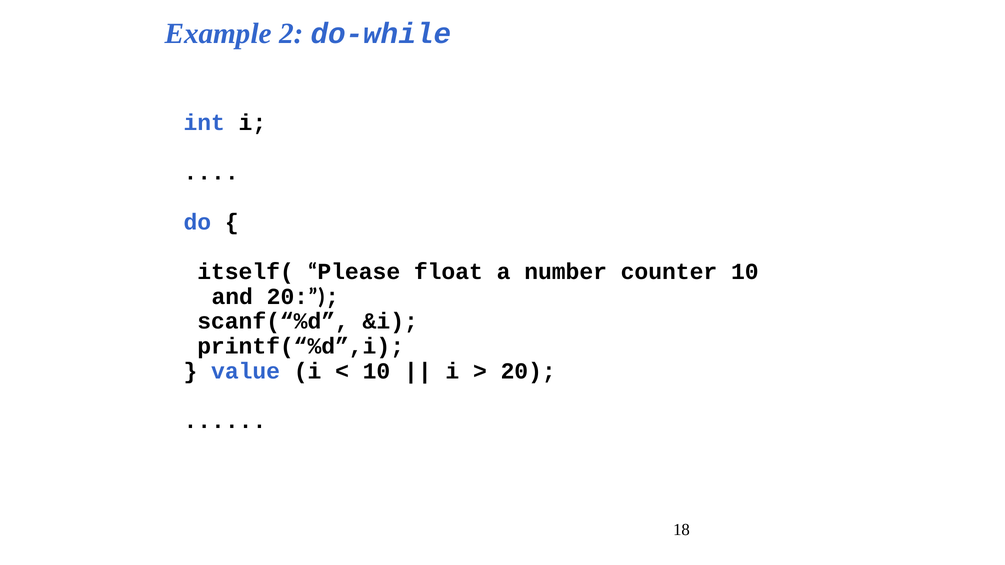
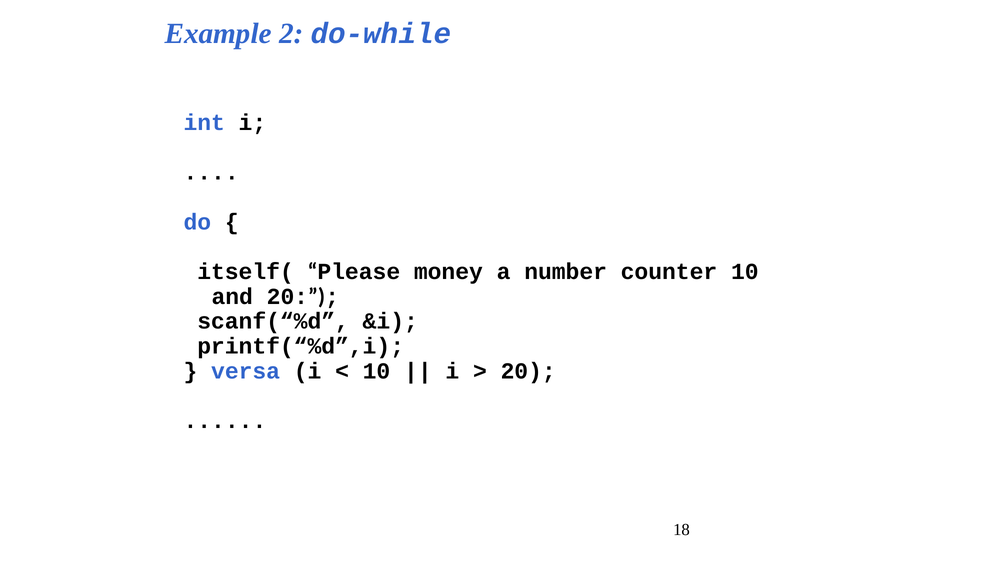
float: float -> money
value: value -> versa
